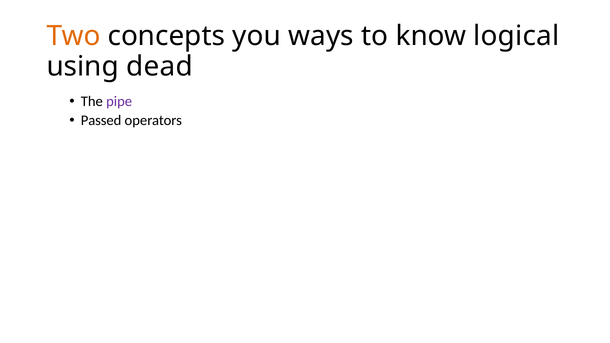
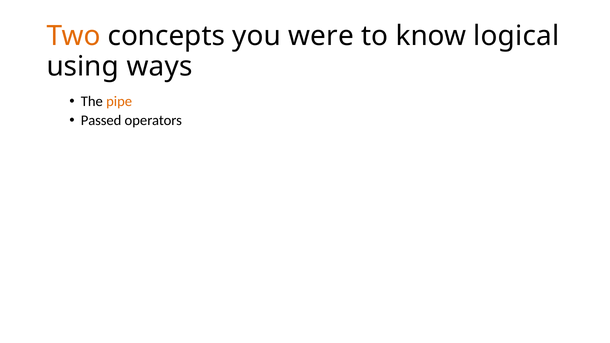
ways: ways -> were
dead: dead -> ways
pipe colour: purple -> orange
